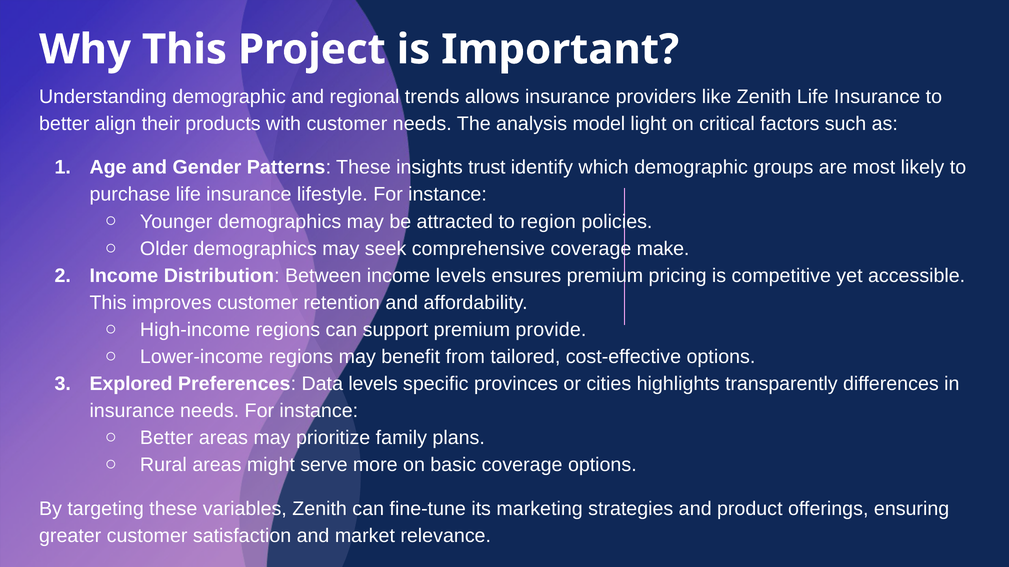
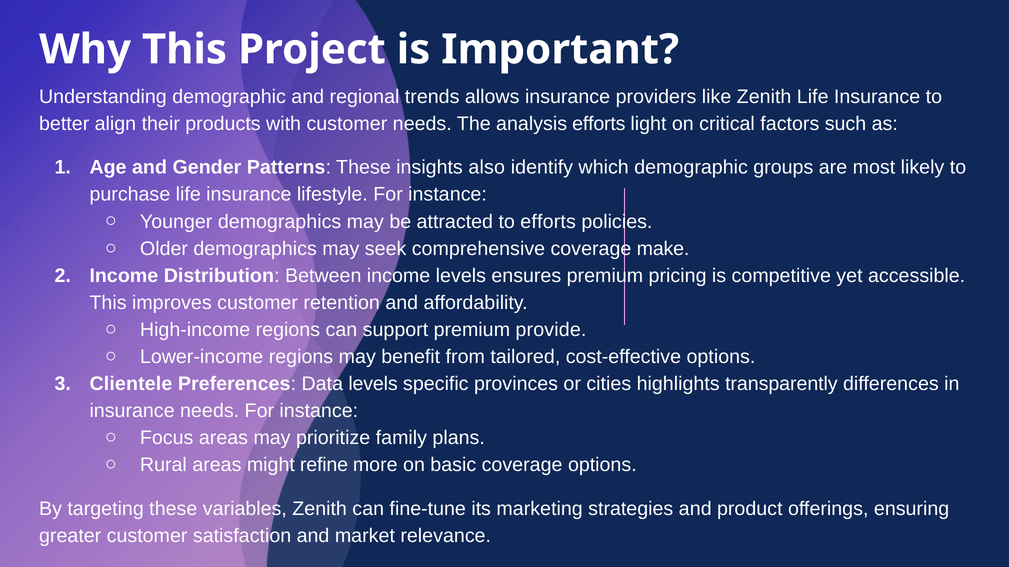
analysis model: model -> efforts
trust: trust -> also
to region: region -> efforts
Explored: Explored -> Clientele
Better at (167, 438): Better -> Focus
serve: serve -> refine
